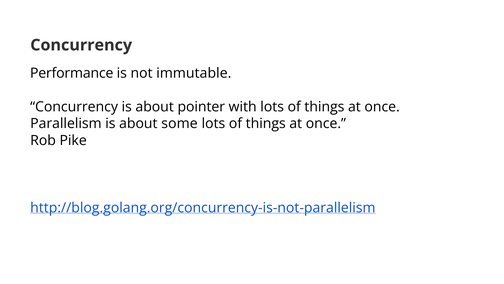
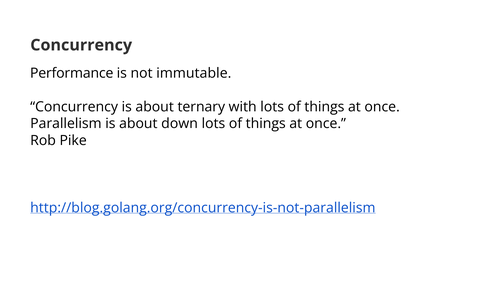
pointer: pointer -> ternary
some: some -> down
